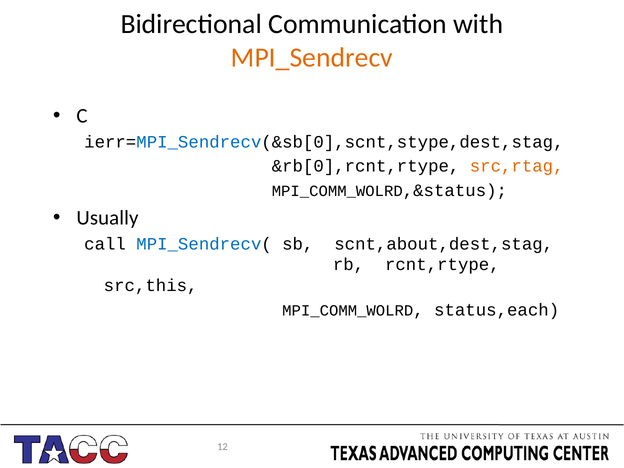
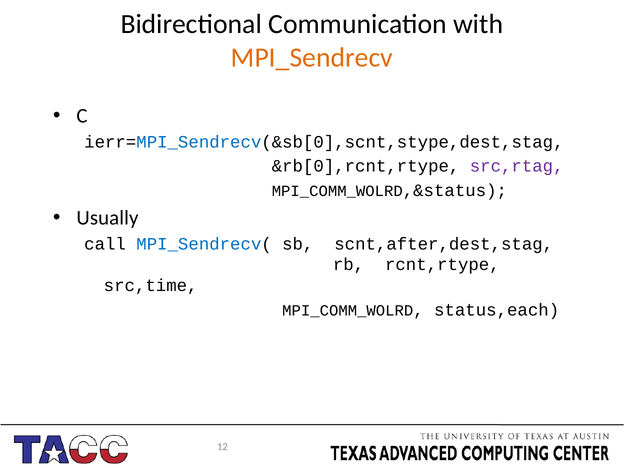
src,rtag colour: orange -> purple
scnt,about,dest,stag: scnt,about,dest,stag -> scnt,after,dest,stag
src,this: src,this -> src,time
